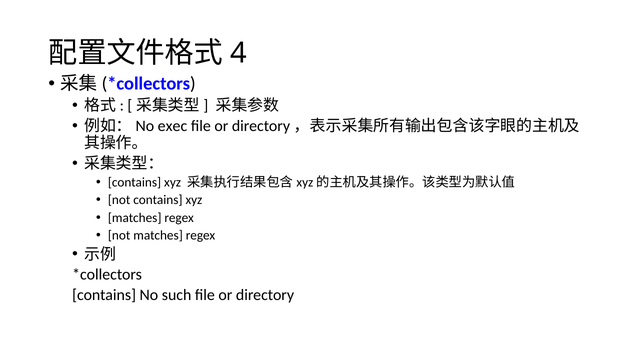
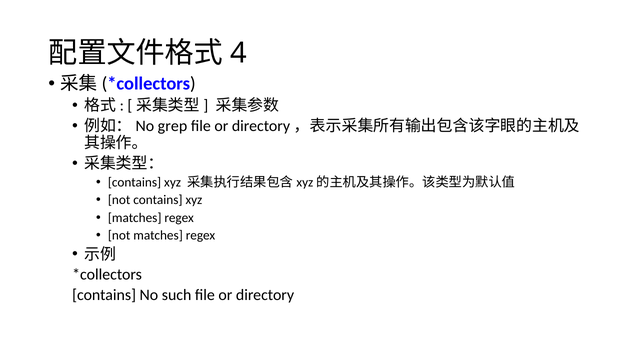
exec: exec -> grep
